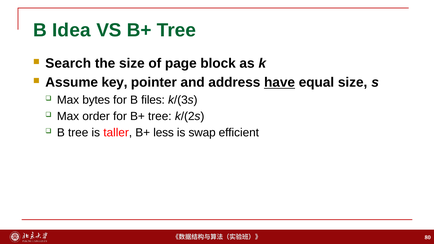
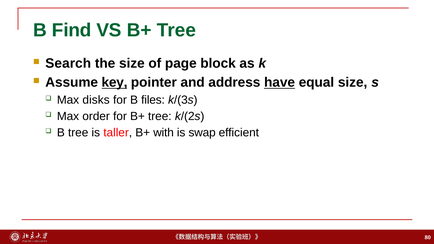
Idea: Idea -> Find
key underline: none -> present
bytes: bytes -> disks
less: less -> with
